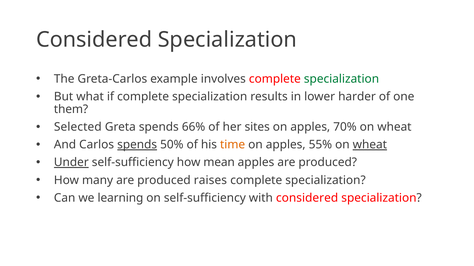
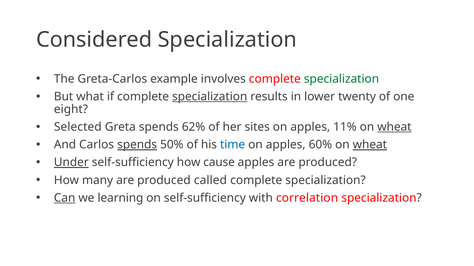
specialization at (210, 97) underline: none -> present
harder: harder -> twenty
them: them -> eight
66%: 66% -> 62%
70%: 70% -> 11%
wheat at (394, 127) underline: none -> present
time colour: orange -> blue
55%: 55% -> 60%
mean: mean -> cause
raises: raises -> called
Can underline: none -> present
with considered: considered -> correlation
